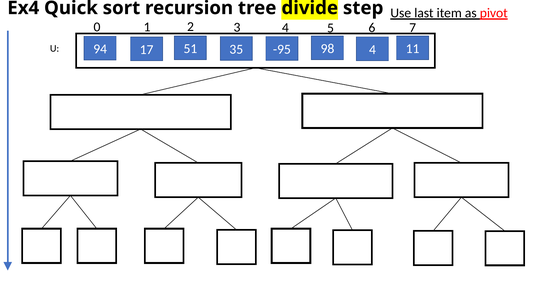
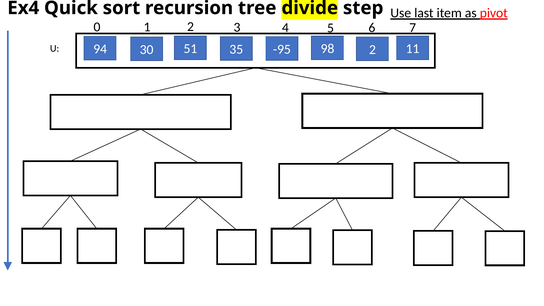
17: 17 -> 30
98 4: 4 -> 2
